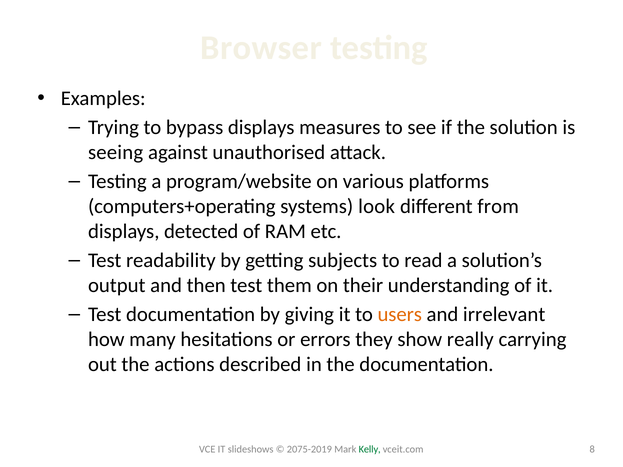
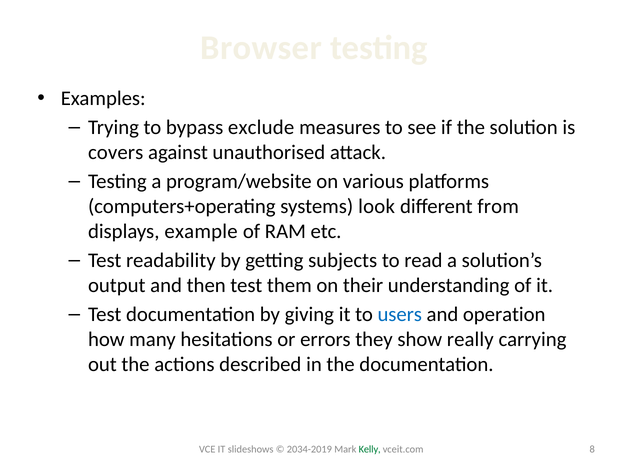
bypass displays: displays -> exclude
seeing: seeing -> covers
detected: detected -> example
users colour: orange -> blue
irrelevant: irrelevant -> operation
2075-2019: 2075-2019 -> 2034-2019
